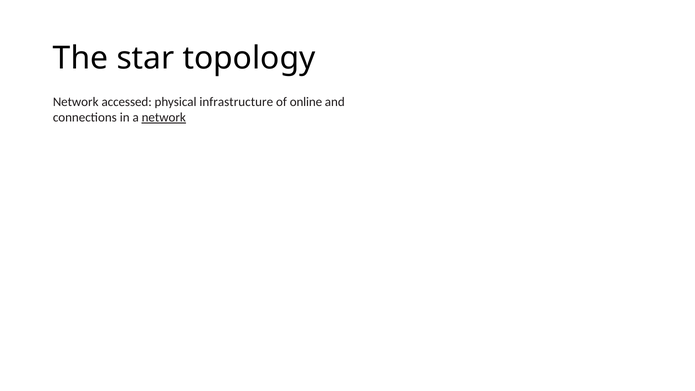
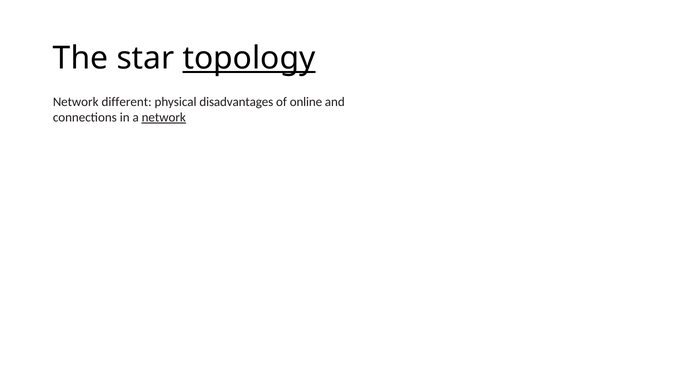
topology underline: none -> present
accessed: accessed -> different
infrastructure: infrastructure -> disadvantages
